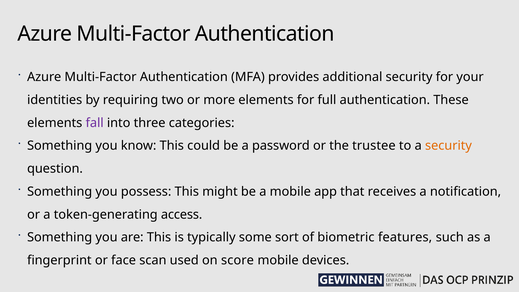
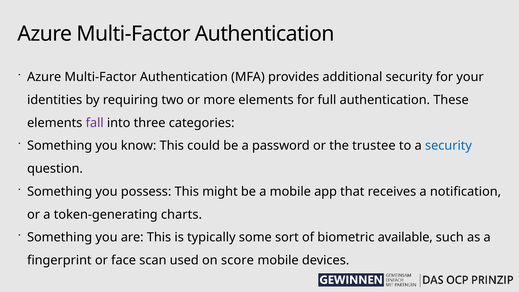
security at (448, 146) colour: orange -> blue
access: access -> charts
features: features -> available
